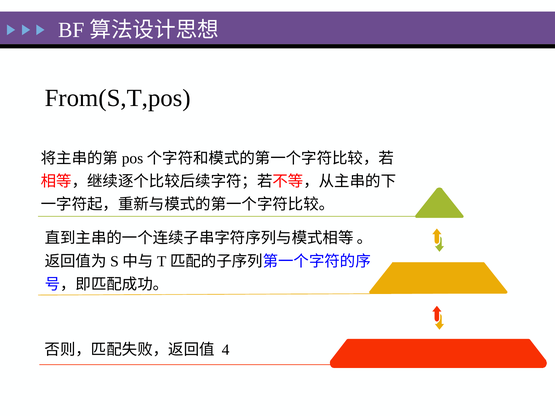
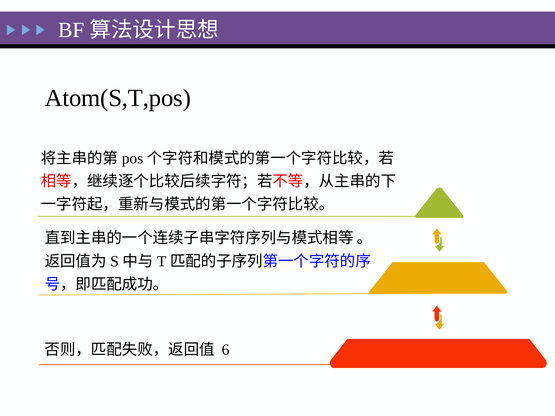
From(S,T,pos: From(S,T,pos -> Atom(S,T,pos
4: 4 -> 6
